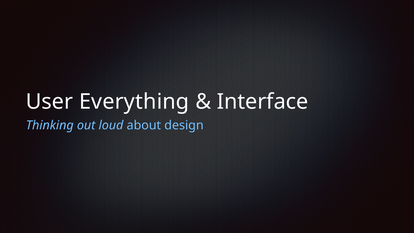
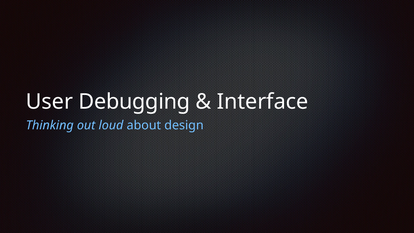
Everything: Everything -> Debugging
